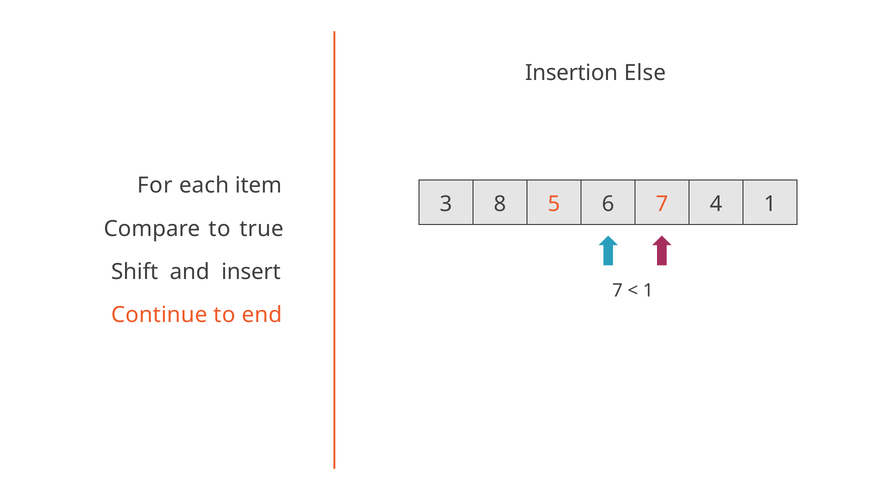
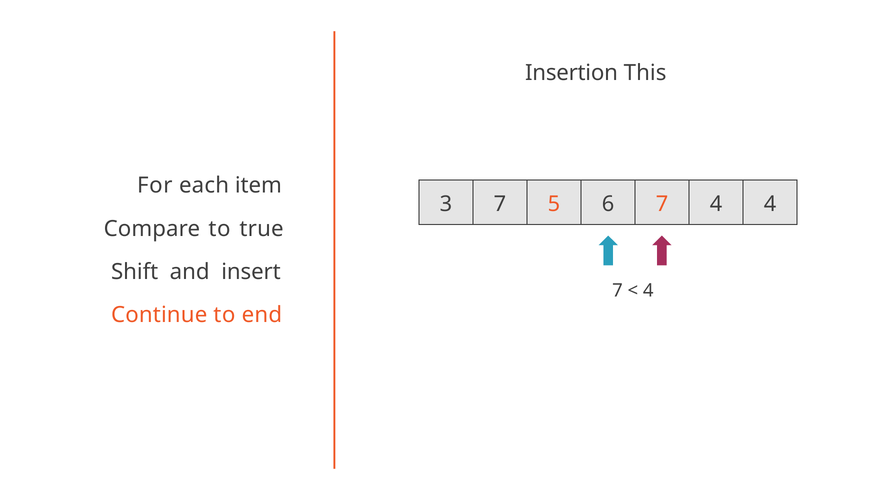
Else: Else -> This
3 8: 8 -> 7
4 1: 1 -> 4
1 at (648, 290): 1 -> 4
